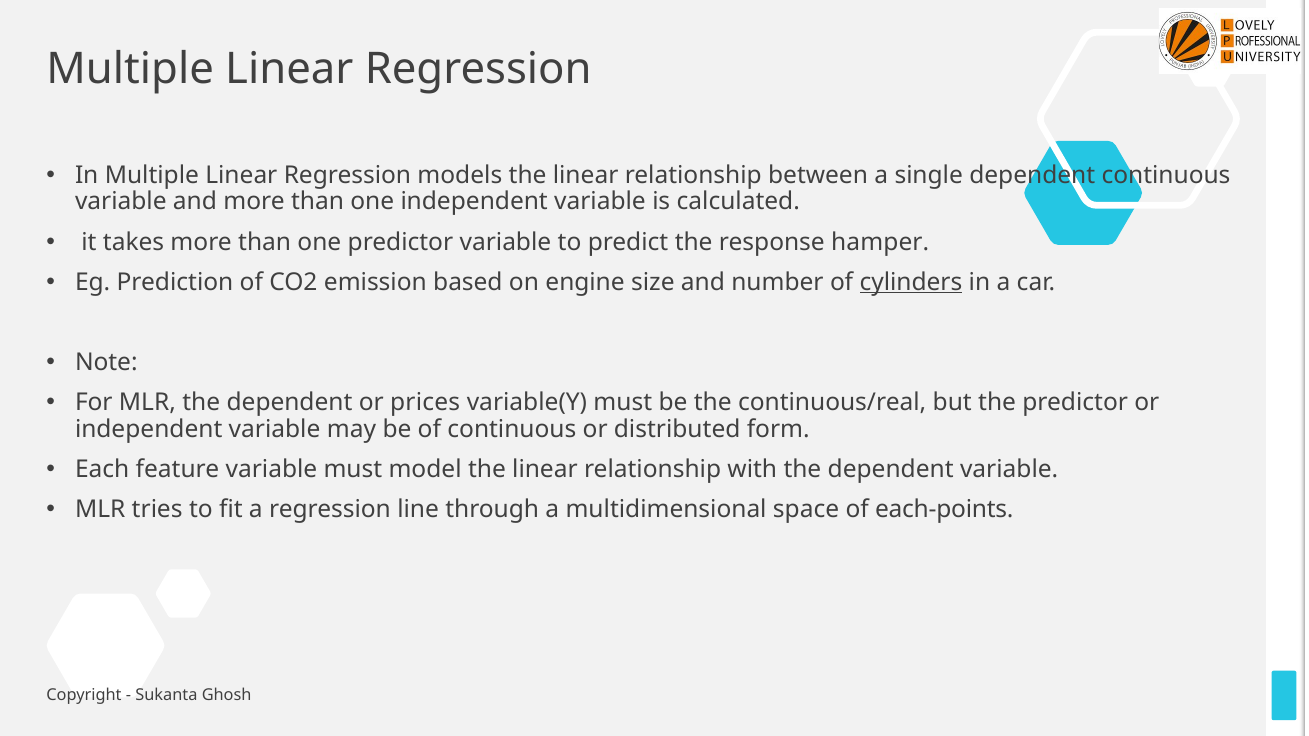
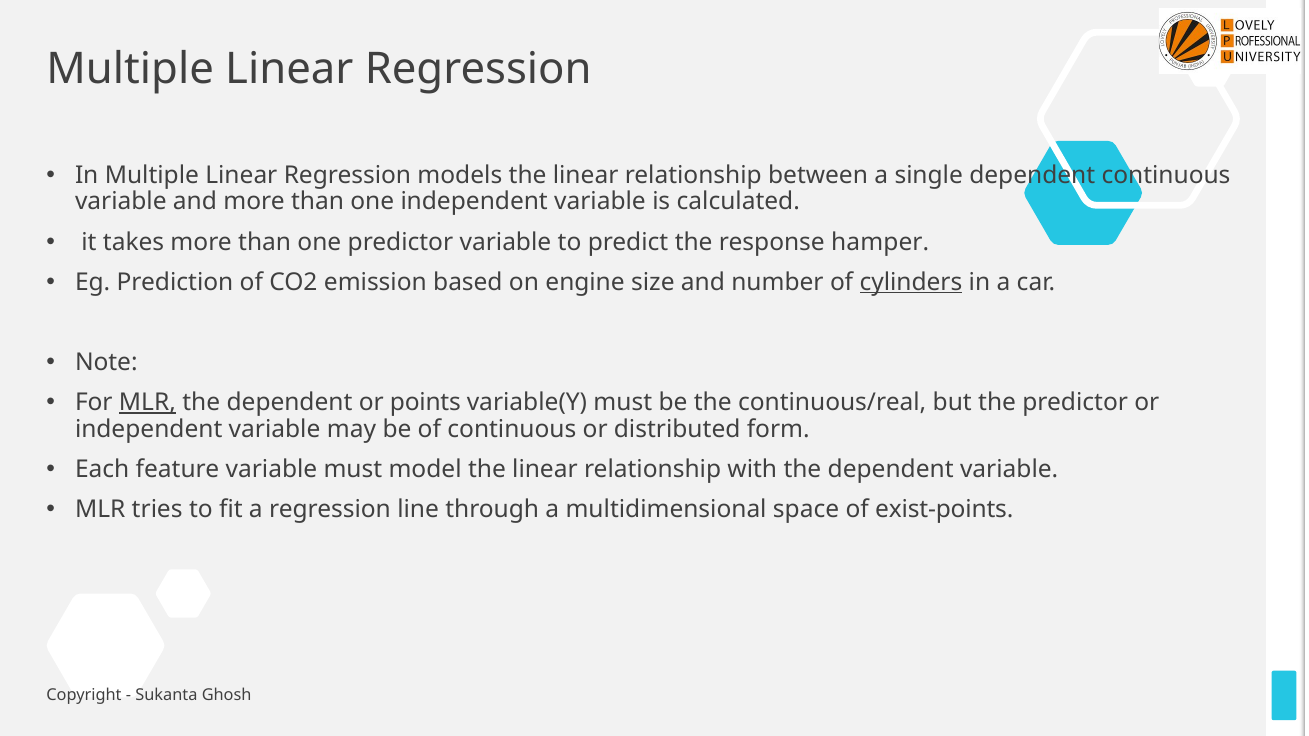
MLR at (147, 403) underline: none -> present
prices: prices -> points
each-points: each-points -> exist-points
